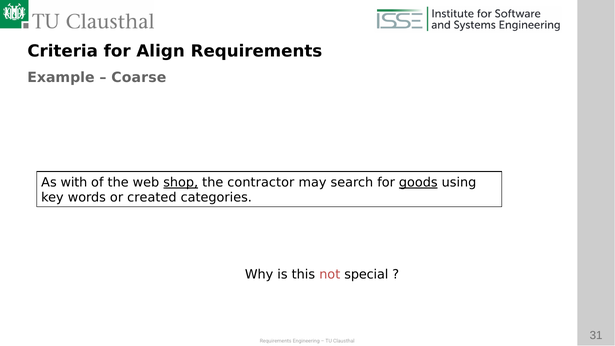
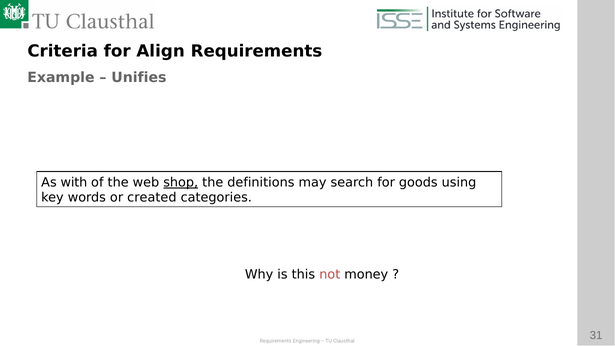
Coarse: Coarse -> Unifies
contractor: contractor -> definitions
goods underline: present -> none
special: special -> money
